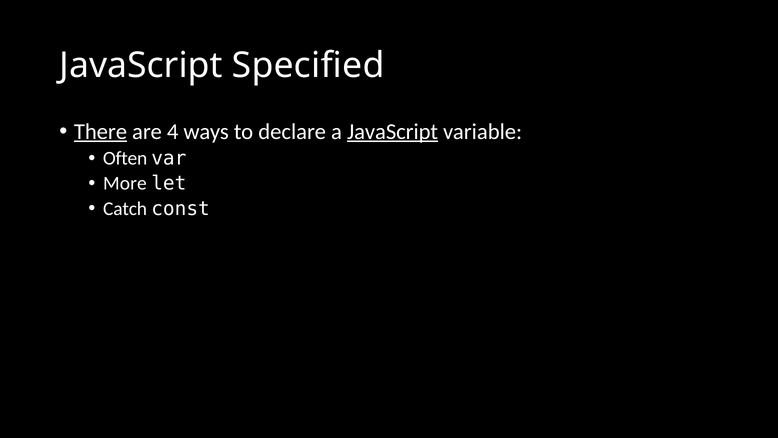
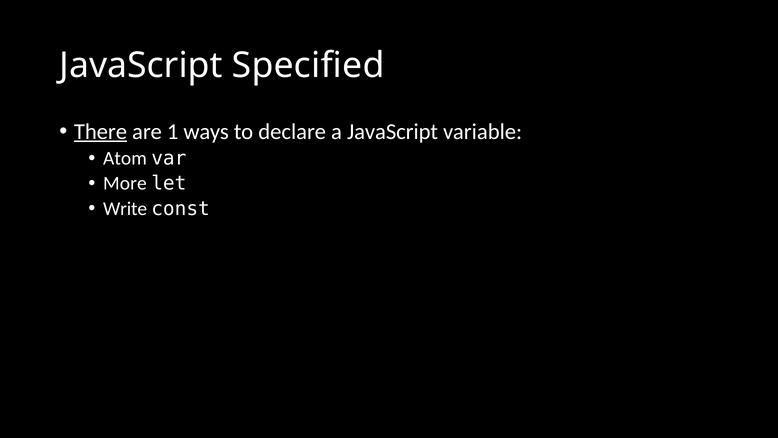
4: 4 -> 1
JavaScript at (393, 132) underline: present -> none
Often: Often -> Atom
Catch: Catch -> Write
